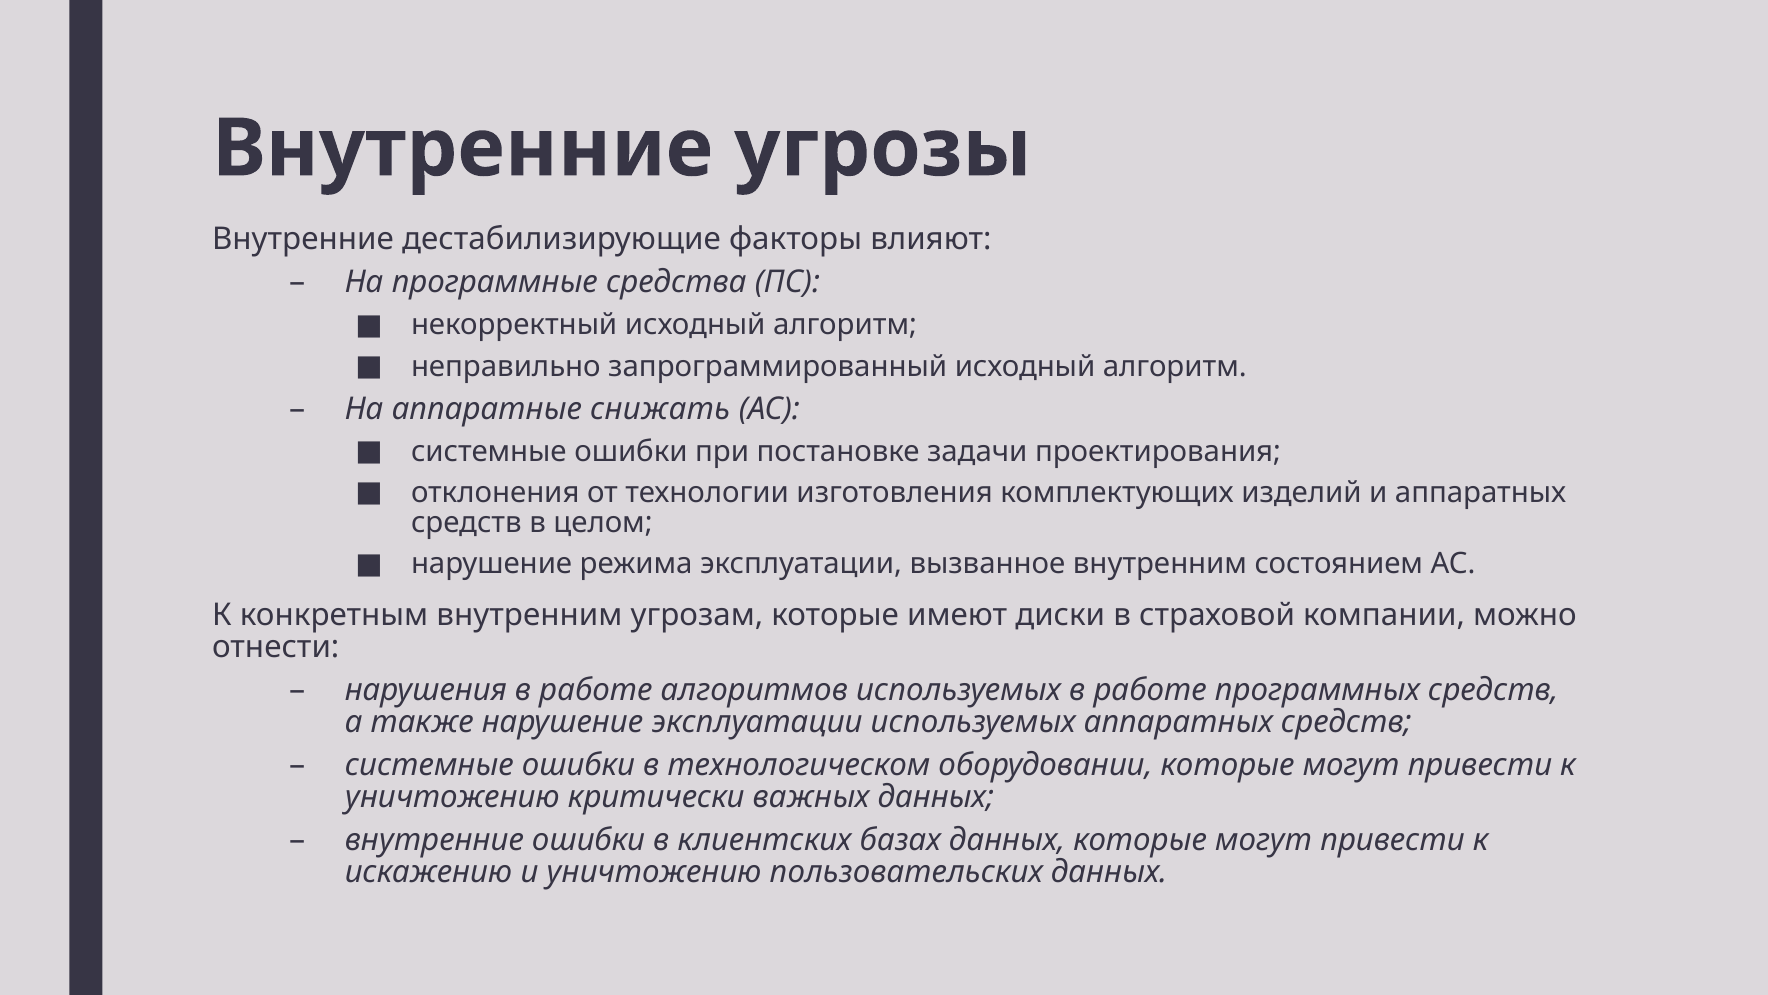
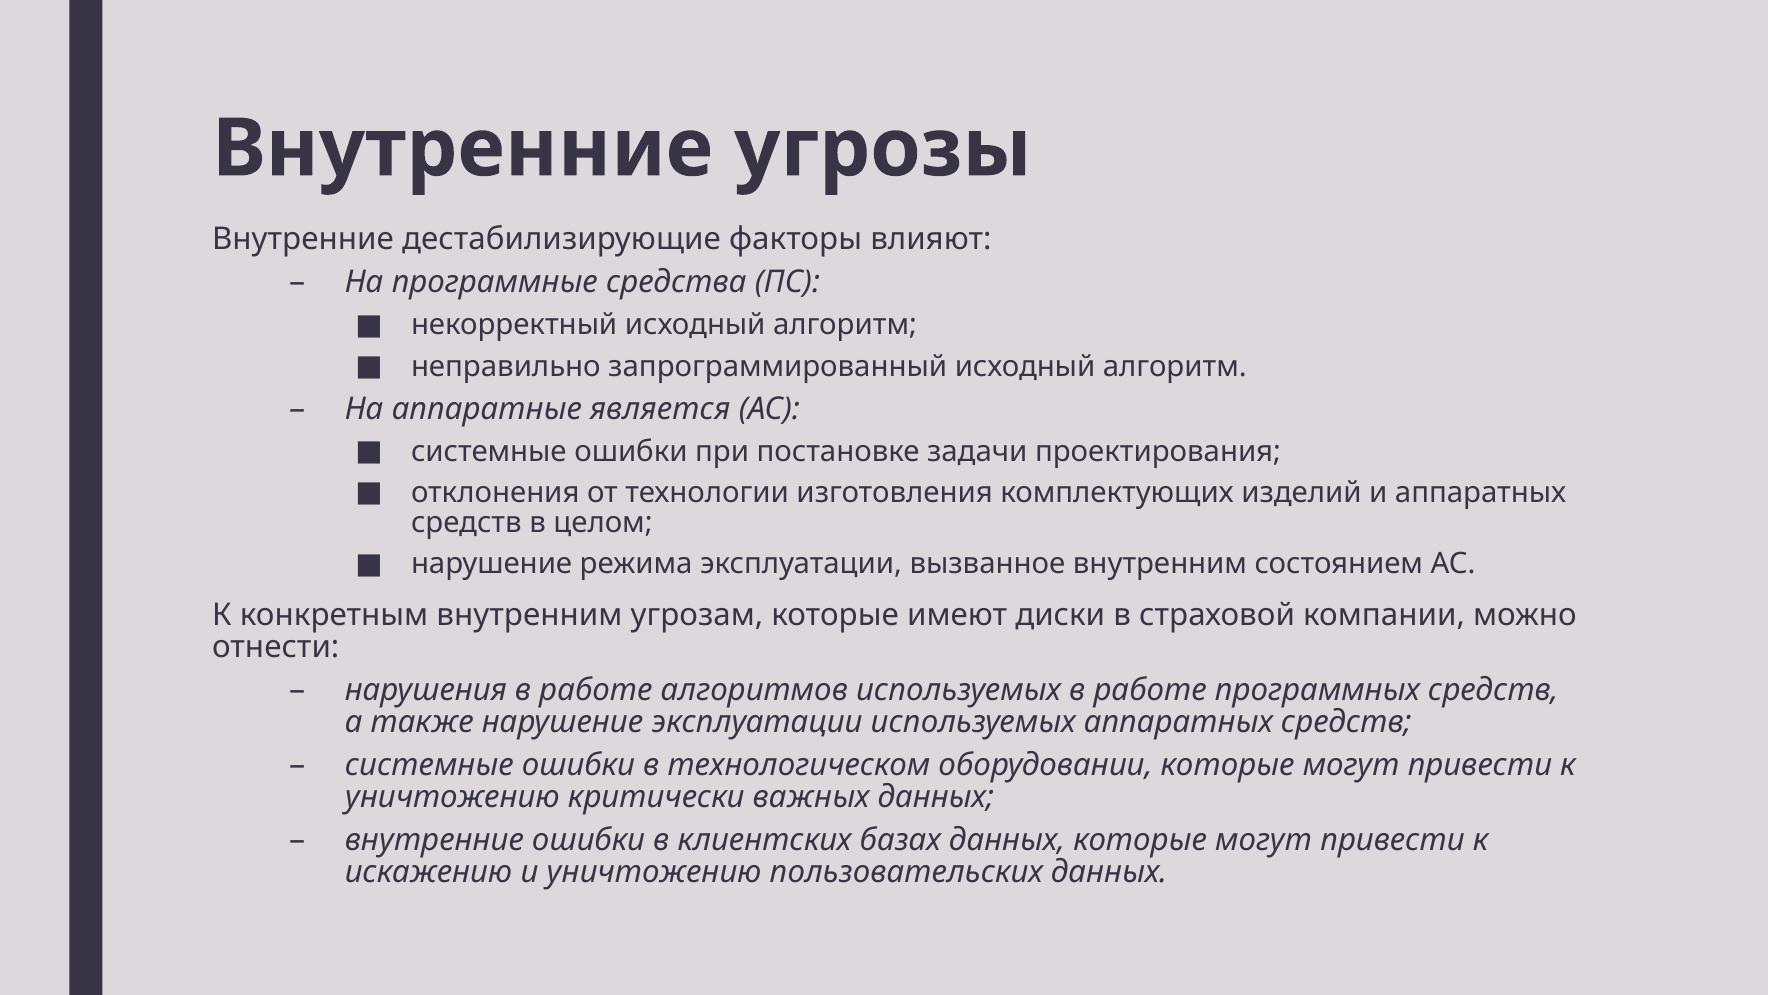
снижать: снижать -> является
